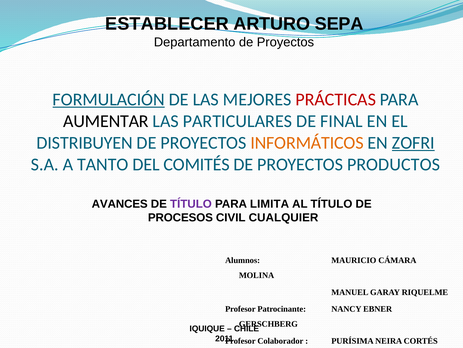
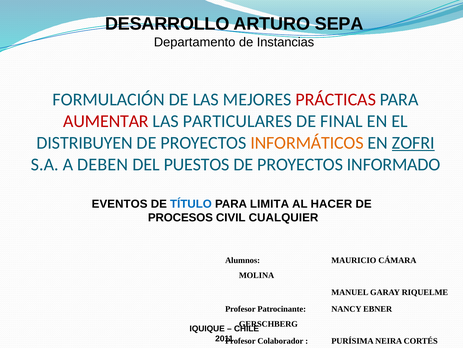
ESTABLECER: ESTABLECER -> DESARROLLO
Departamento de Proyectos: Proyectos -> Instancias
FORMULACIÓN underline: present -> none
AUMENTAR colour: black -> red
TANTO: TANTO -> DEBEN
COMITÉS: COMITÉS -> PUESTOS
PRODUCTOS: PRODUCTOS -> INFORMADO
AVANCES: AVANCES -> EVENTOS
TÍTULO at (191, 203) colour: purple -> blue
AL TÍTULO: TÍTULO -> HACER
